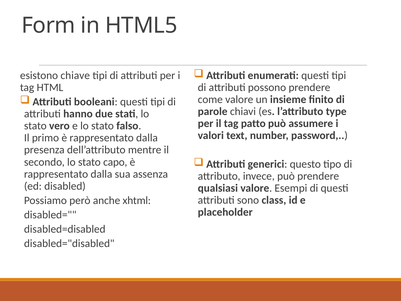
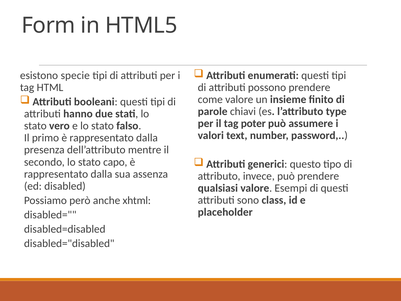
chiave: chiave -> specie
patto: patto -> poter
